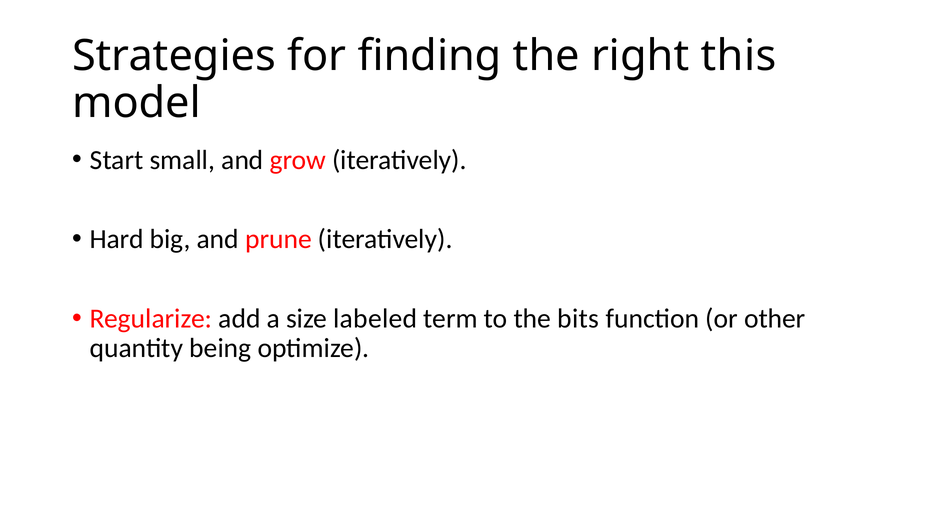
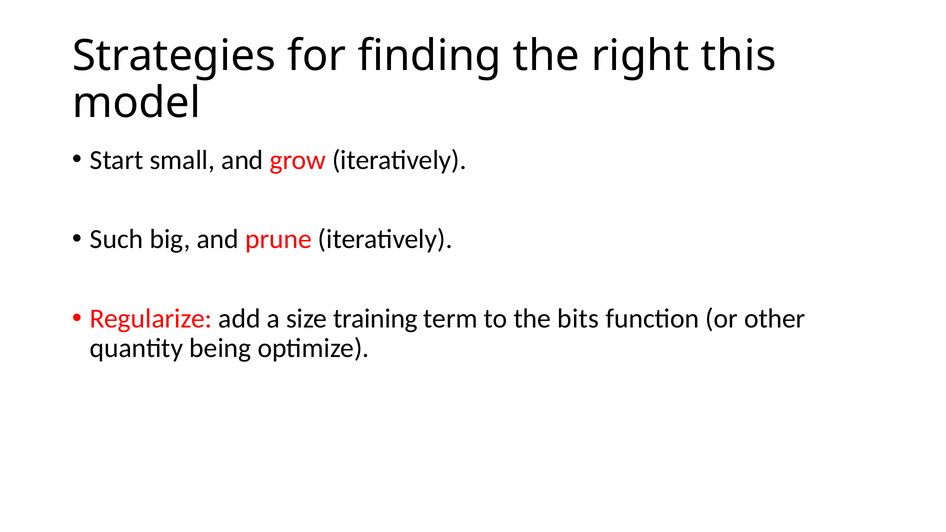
Hard: Hard -> Such
labeled: labeled -> training
